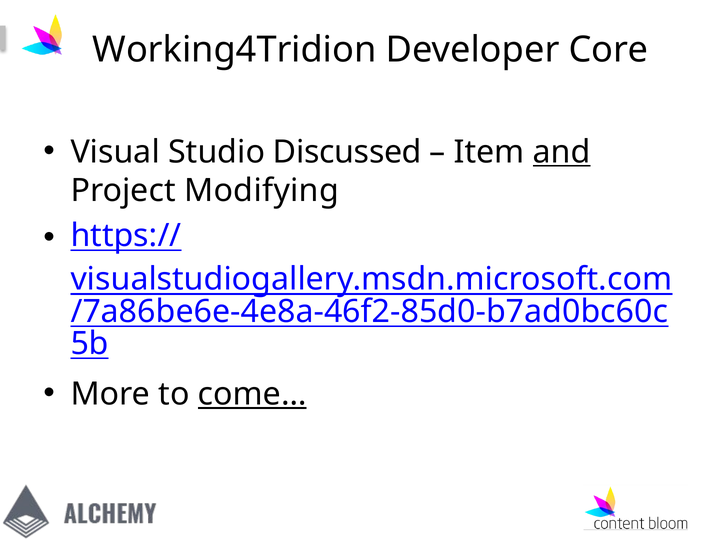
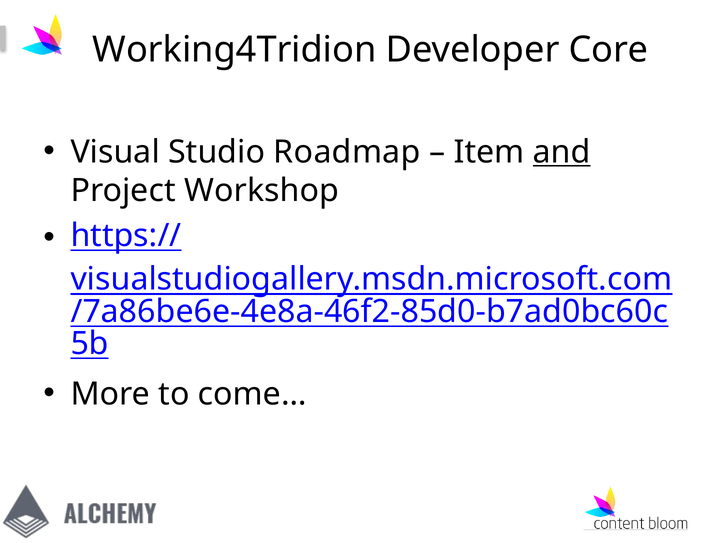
Discussed: Discussed -> Roadmap
Modifying: Modifying -> Workshop
come… underline: present -> none
